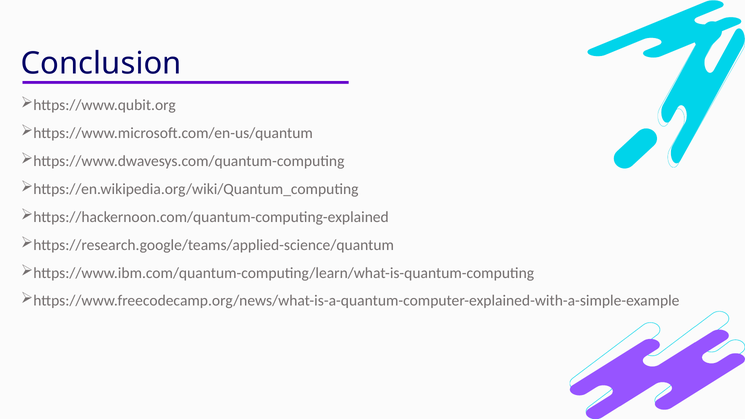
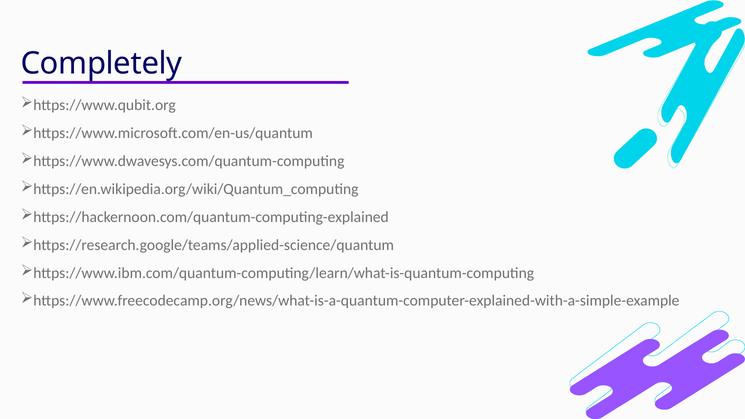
Conclusion: Conclusion -> Completely
